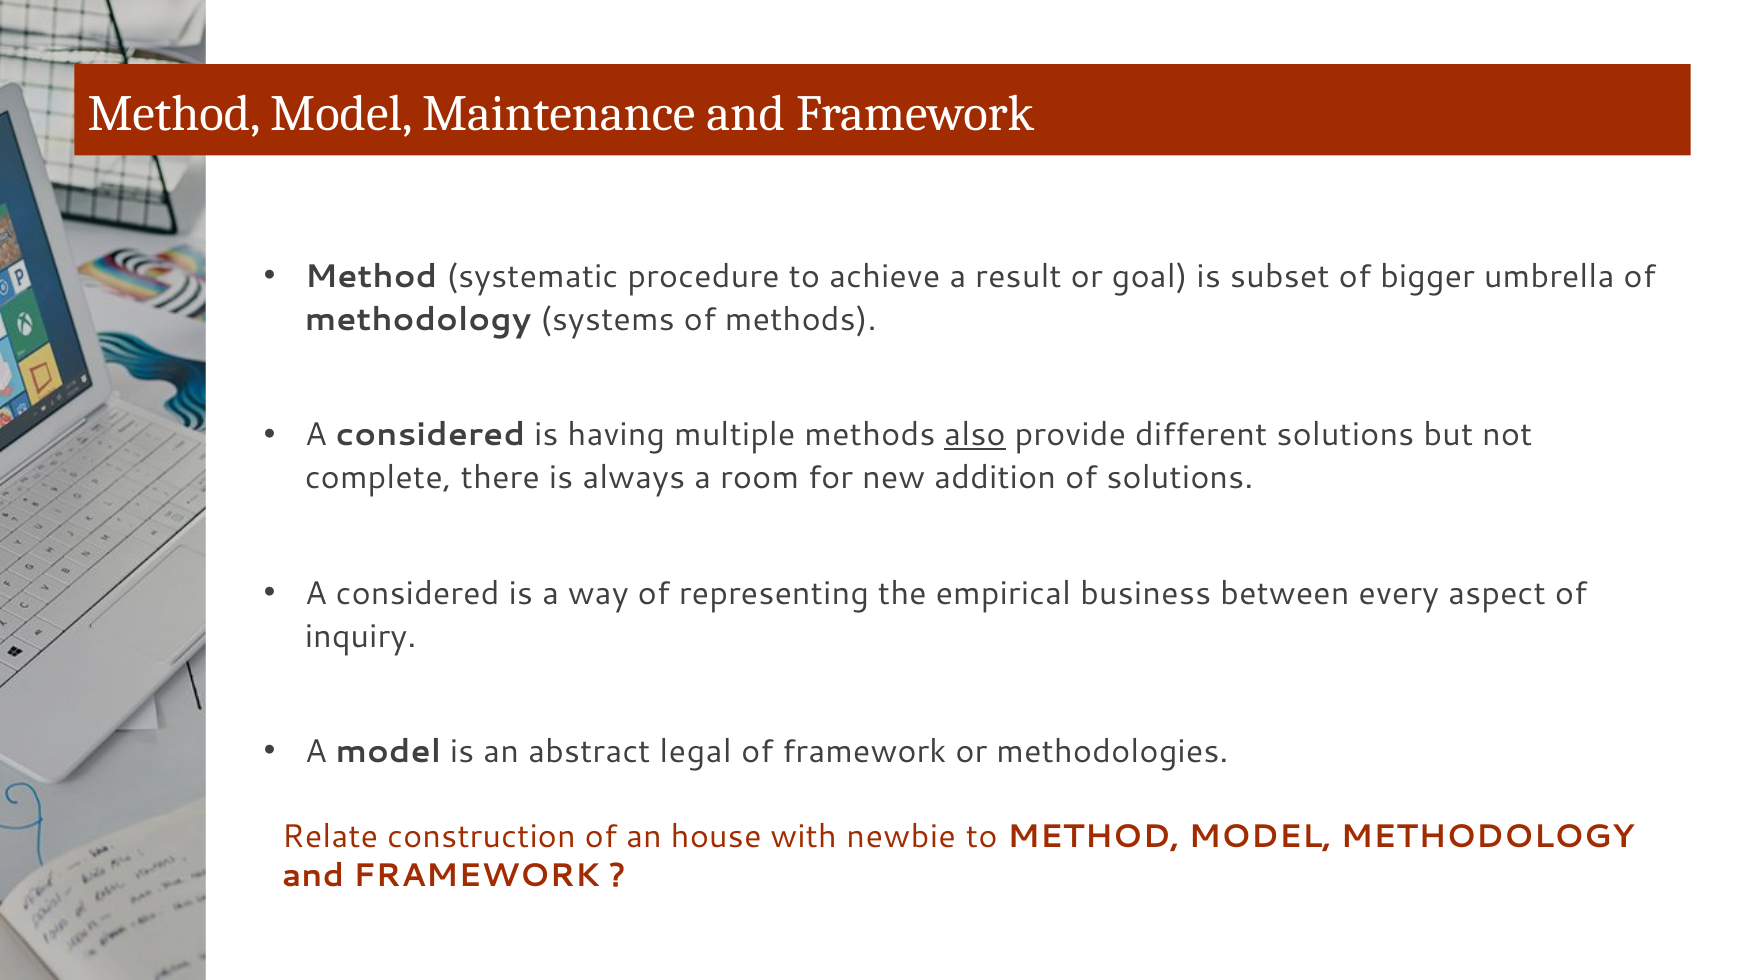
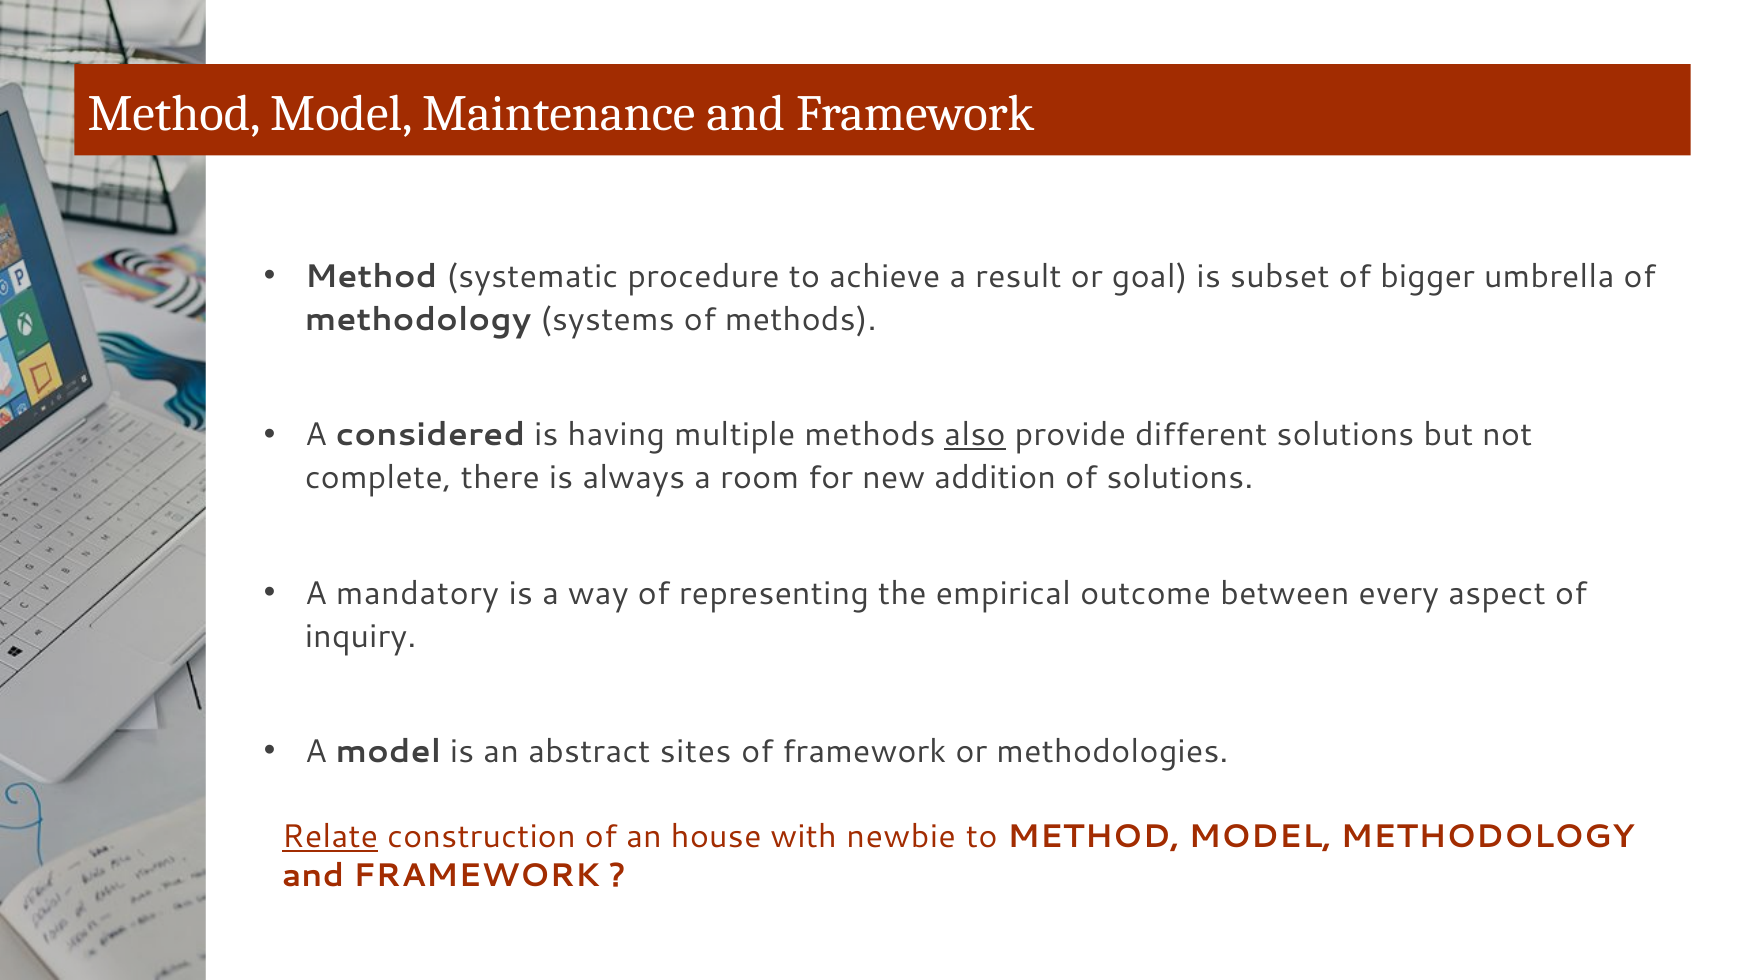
considered at (418, 593): considered -> mandatory
business: business -> outcome
legal: legal -> sites
Relate underline: none -> present
